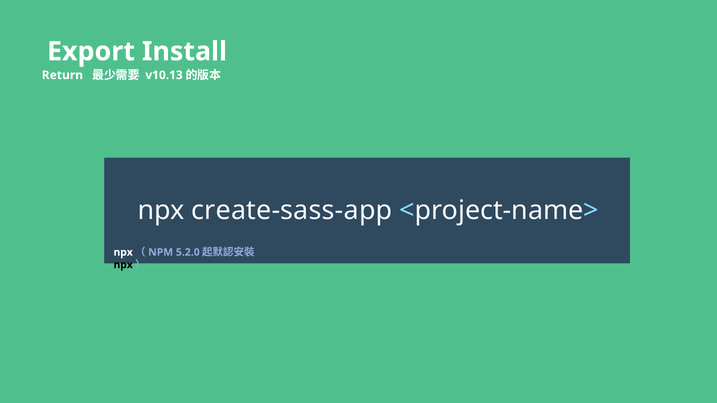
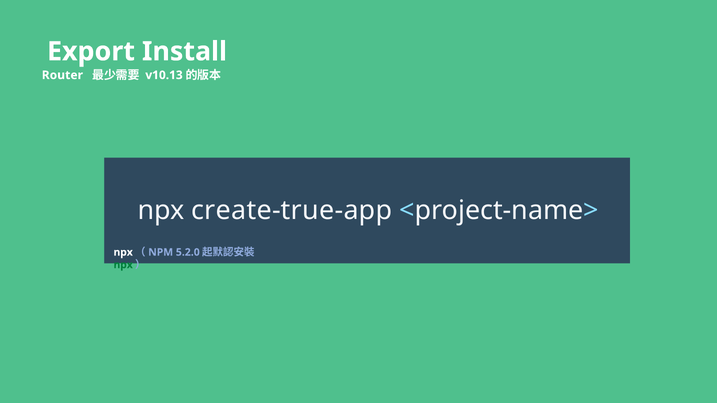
Return: Return -> Router
create-sass-app: create-sass-app -> create-true-app
npx at (123, 265) colour: black -> green
